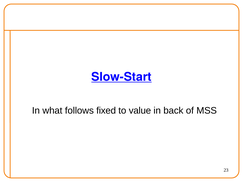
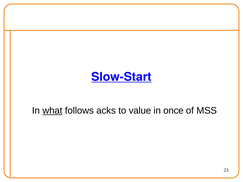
what underline: none -> present
fixed: fixed -> acks
back: back -> once
